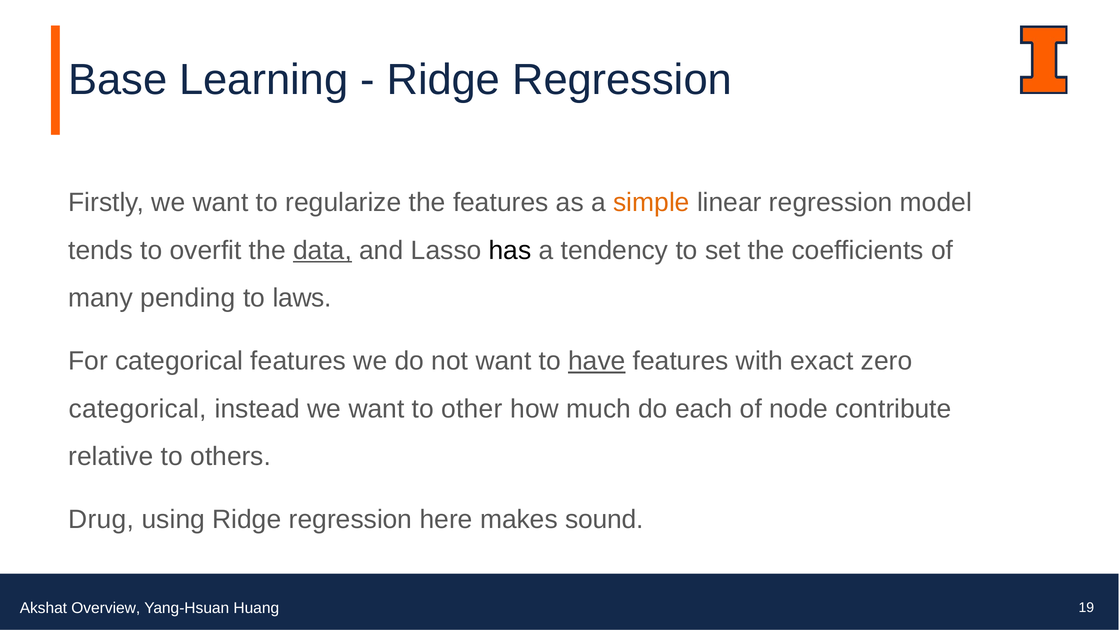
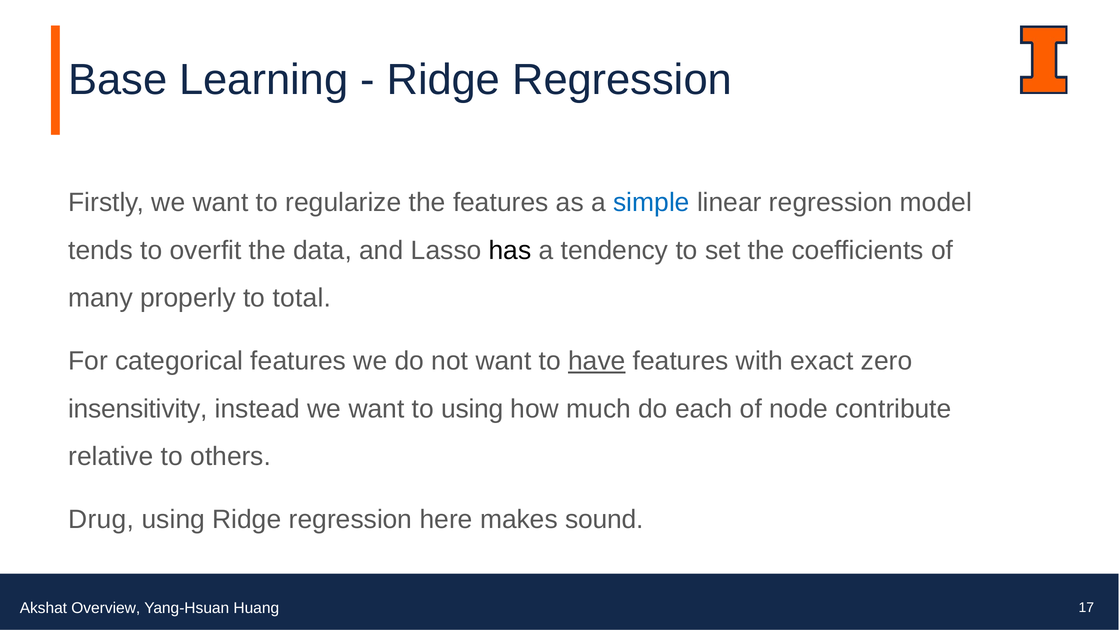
simple colour: orange -> blue
data underline: present -> none
pending: pending -> properly
laws: laws -> total
categorical at (138, 408): categorical -> insensitivity
to other: other -> using
19: 19 -> 17
